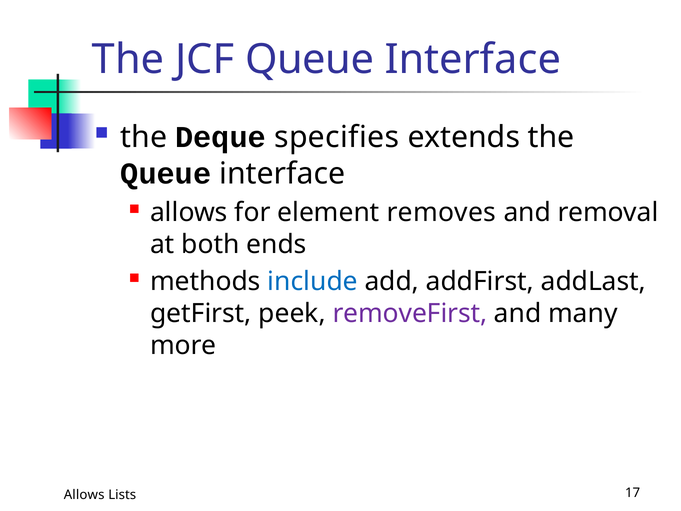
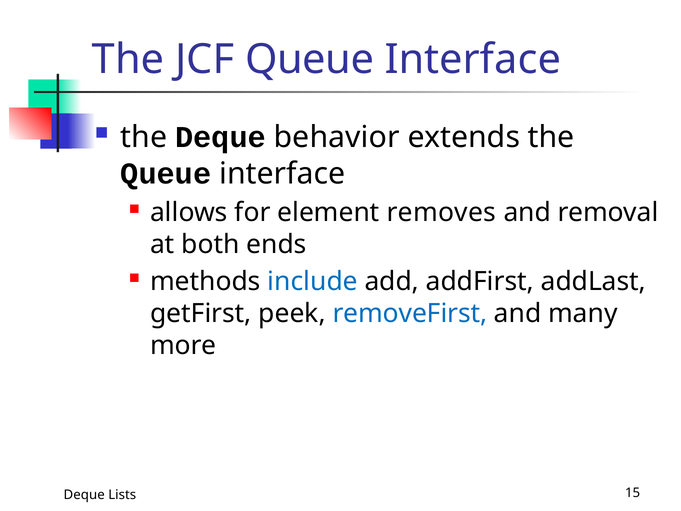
specifies: specifies -> behavior
removeFirst colour: purple -> blue
Allows at (84, 495): Allows -> Deque
17: 17 -> 15
